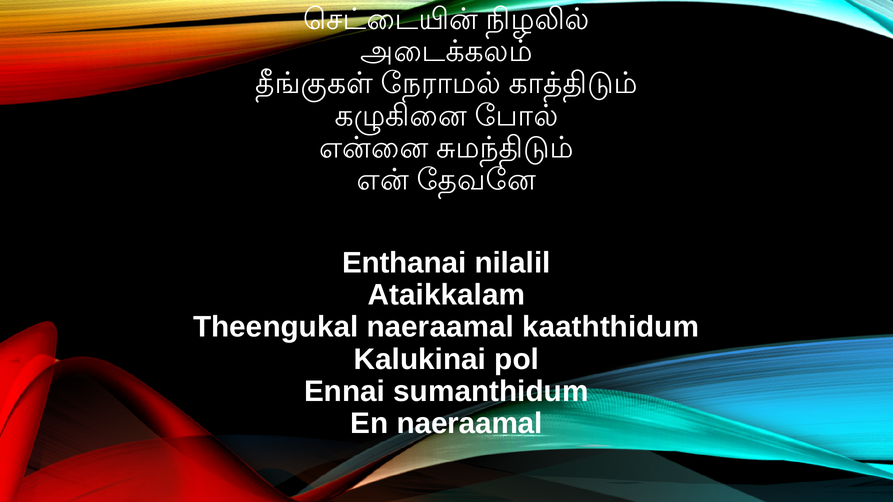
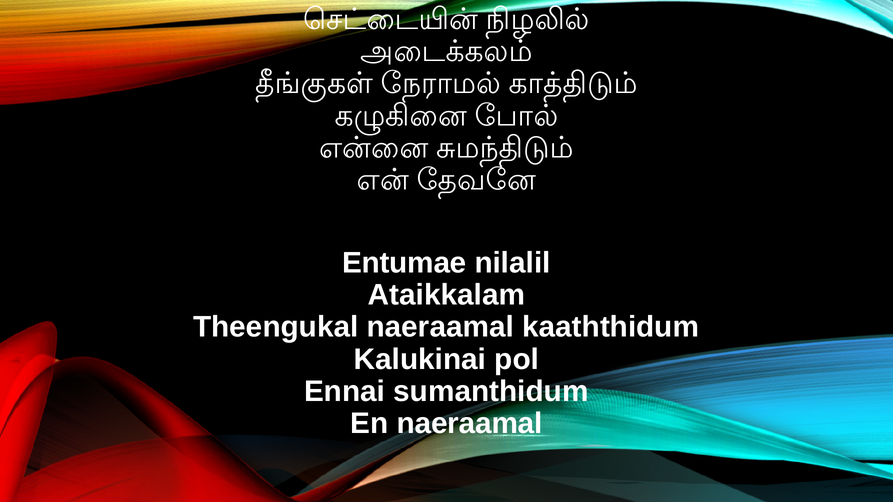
Enthanai: Enthanai -> Entumae
